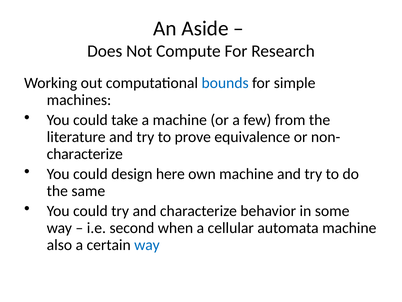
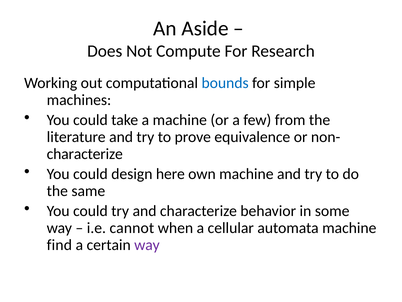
second: second -> cannot
also: also -> find
way at (147, 244) colour: blue -> purple
